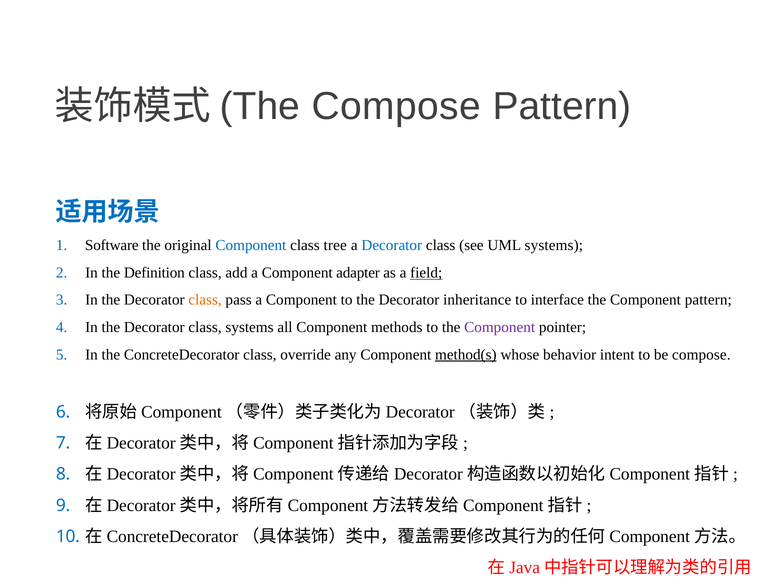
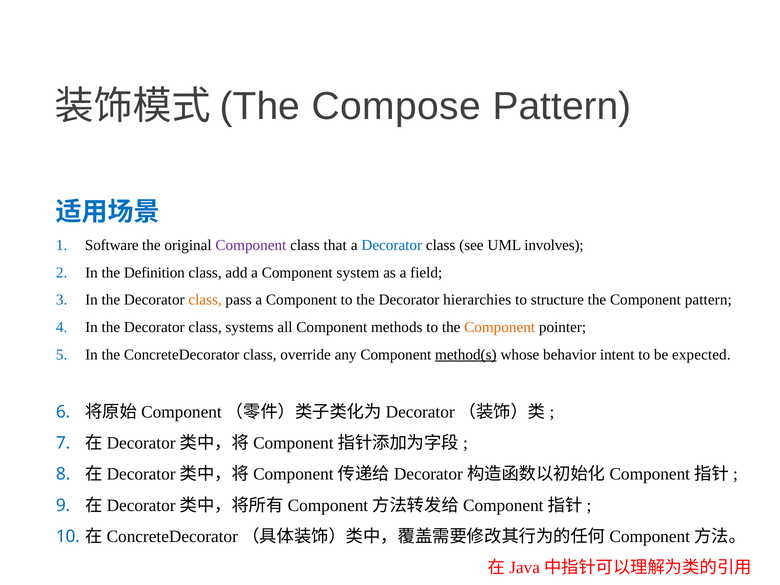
Component at (251, 245) colour: blue -> purple
tree: tree -> that
UML systems: systems -> involves
adapter: adapter -> system
field underline: present -> none
inheritance: inheritance -> hierarchies
interface: interface -> structure
Component at (500, 327) colour: purple -> orange
be compose: compose -> expected
